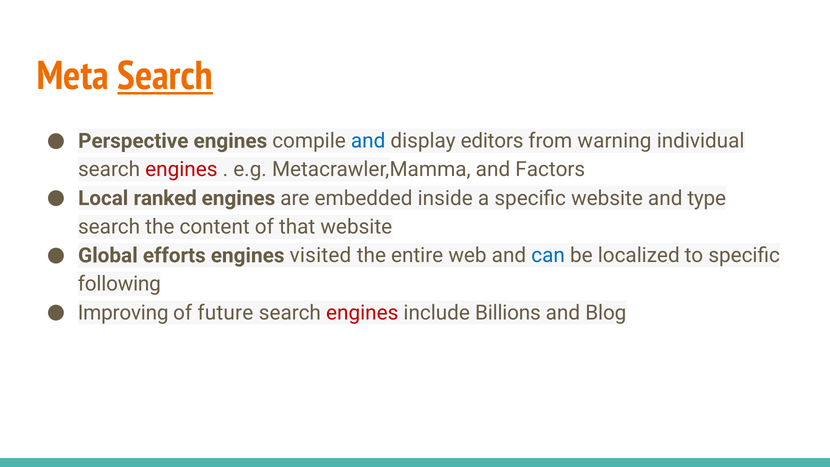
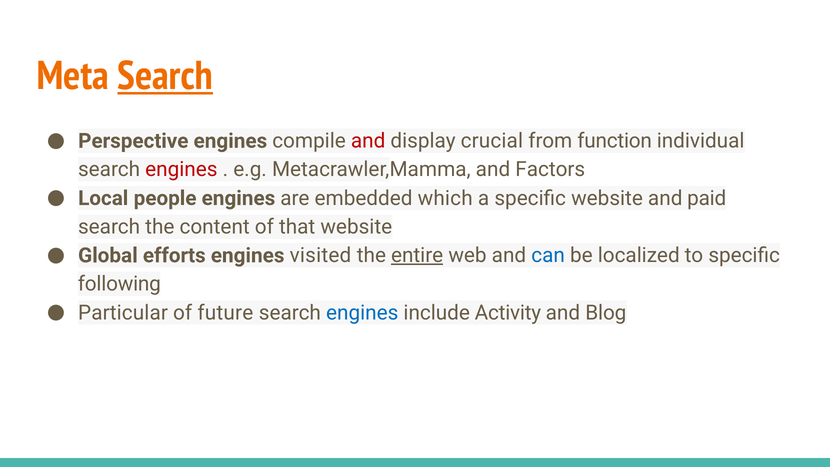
and at (368, 141) colour: blue -> red
editors: editors -> crucial
warning: warning -> function
ranked: ranked -> people
inside: inside -> which
type: type -> paid
entire underline: none -> present
Improving: Improving -> Particular
engines at (362, 313) colour: red -> blue
Billions: Billions -> Activity
